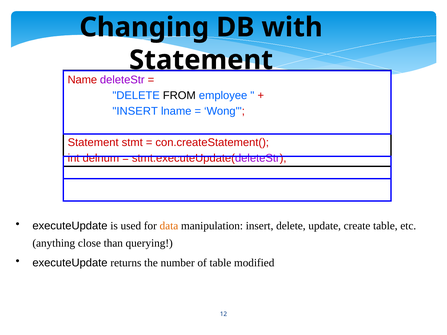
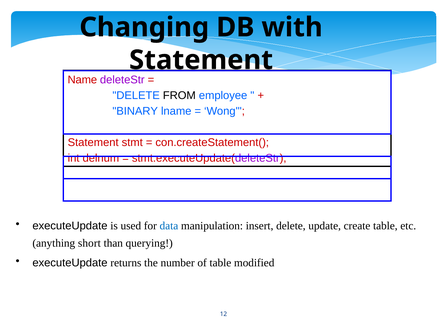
INSERT at (135, 111): INSERT -> BINARY
data colour: orange -> blue
close: close -> short
